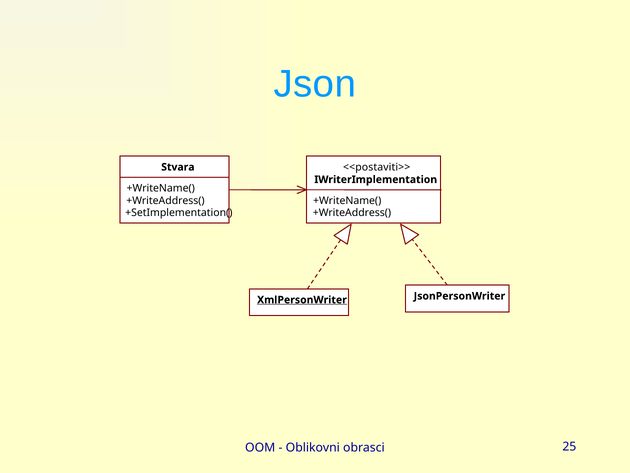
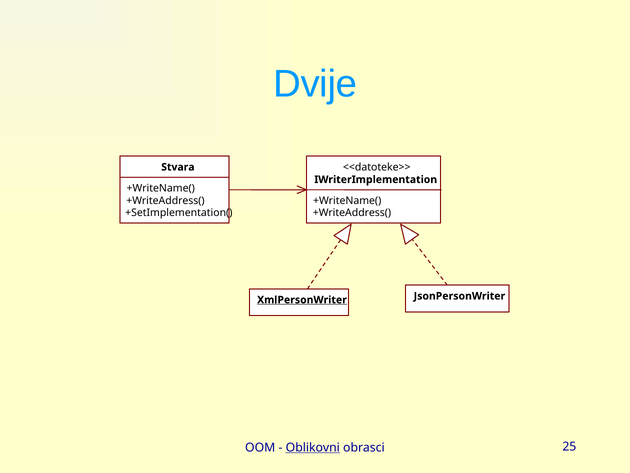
Json: Json -> Dvije
<<postaviti>>: <<postaviti>> -> <<datoteke>>
Oblikovni underline: none -> present
